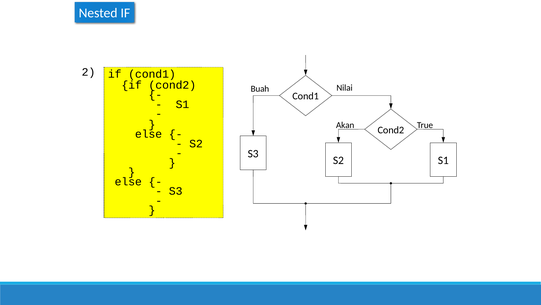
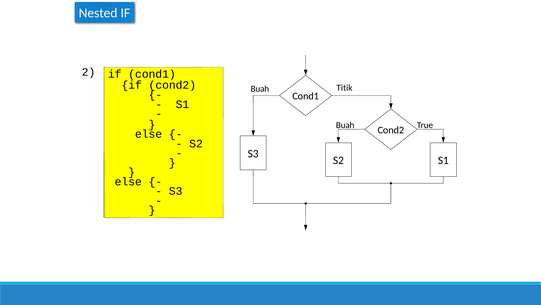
Nilai: Nilai -> Titik
Akan at (345, 125): Akan -> Buah
